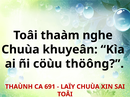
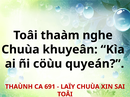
thöông: thöông -> quyeán
